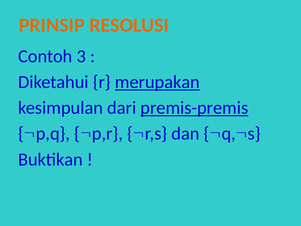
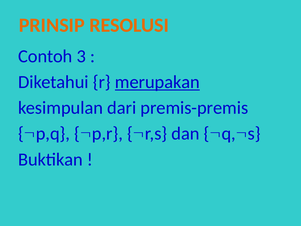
premis-premis underline: present -> none
